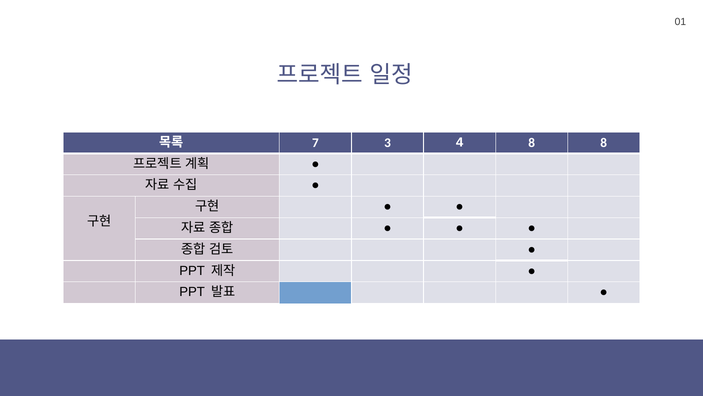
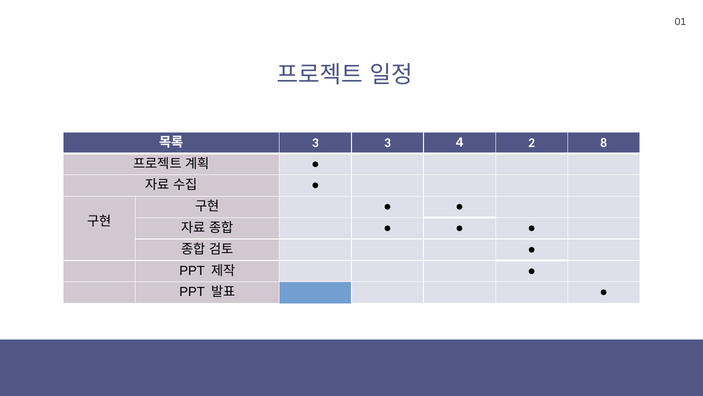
7 at (315, 143): 7 -> 3
4 8: 8 -> 2
